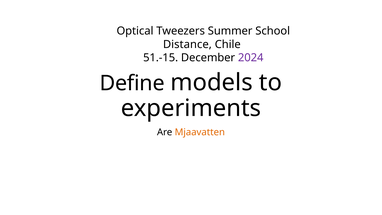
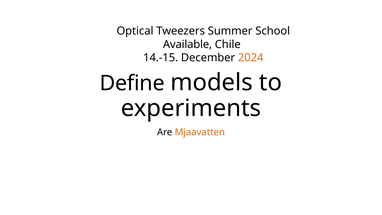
Distance: Distance -> Available
51.-15: 51.-15 -> 14.-15
2024 colour: purple -> orange
